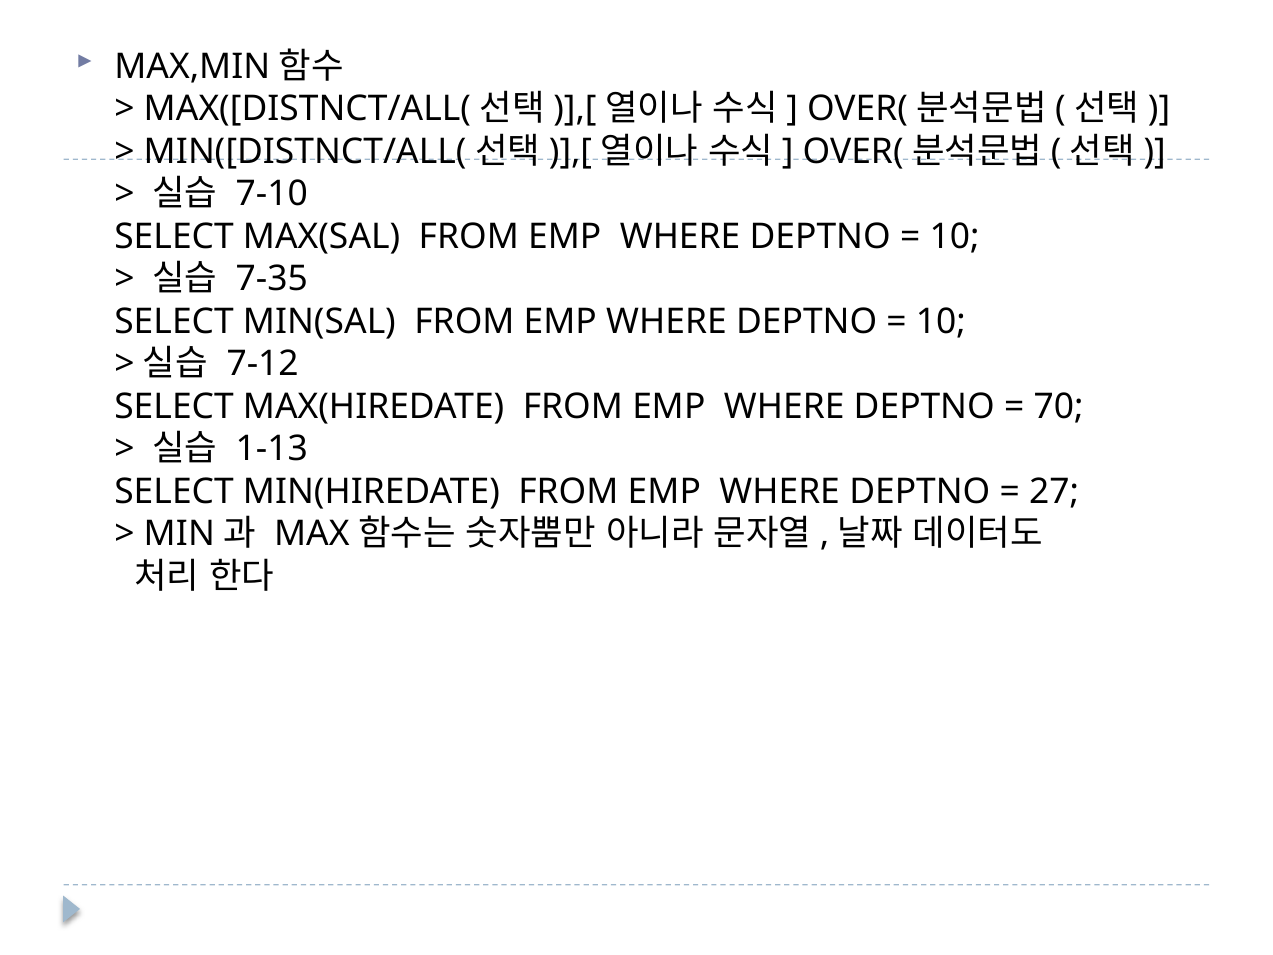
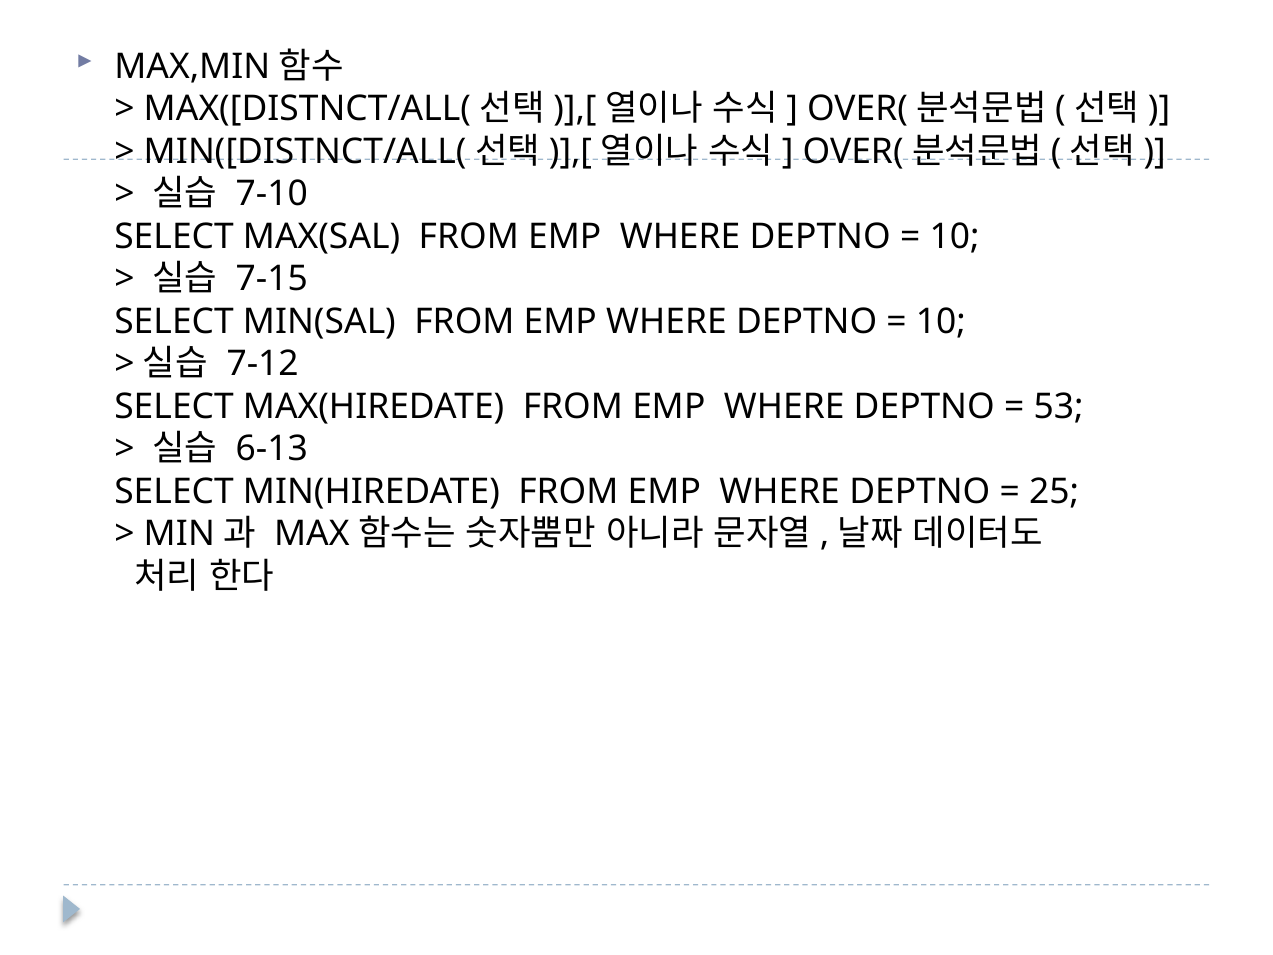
7-35: 7-35 -> 7-15
70: 70 -> 53
1-13: 1-13 -> 6-13
27: 27 -> 25
